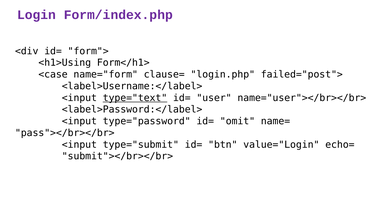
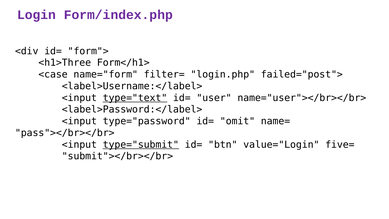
<h1>Using: <h1>Using -> <h1>Three
clause=: clause= -> filter=
type="submit underline: none -> present
echo=: echo= -> five=
